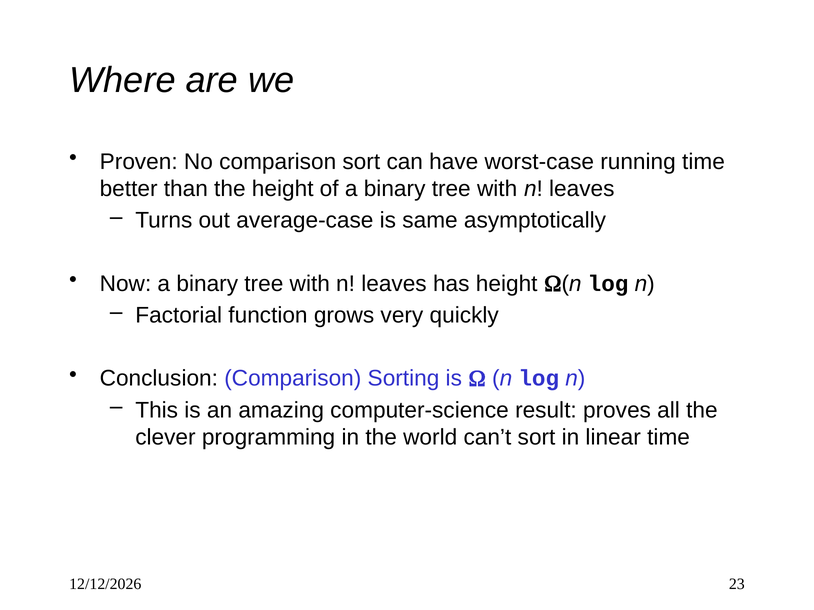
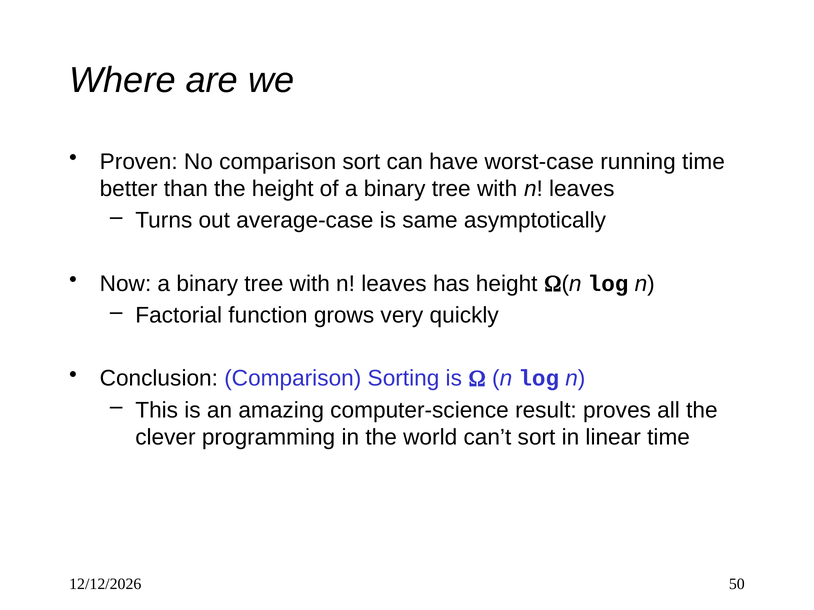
23: 23 -> 50
